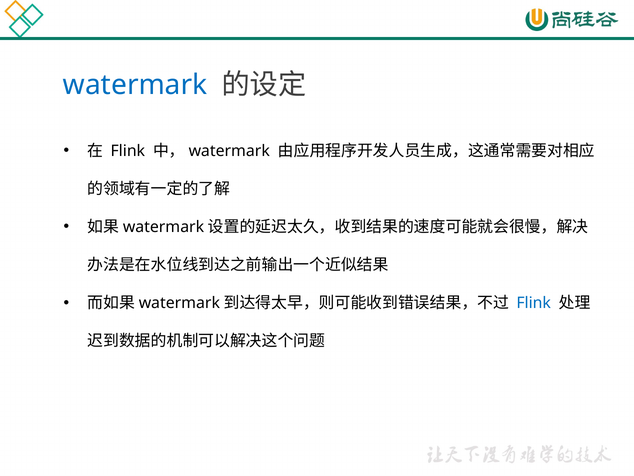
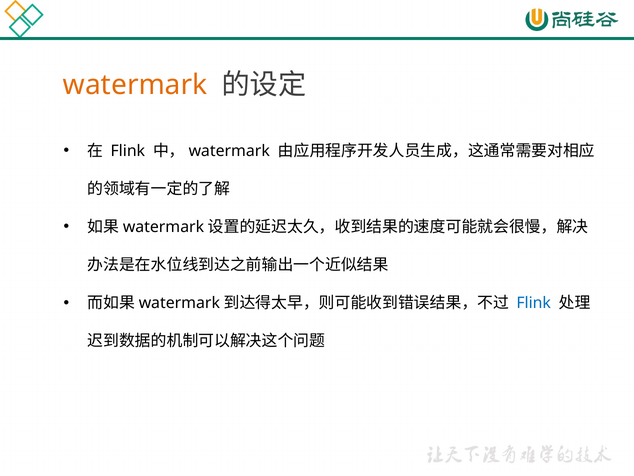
watermark colour: blue -> orange
